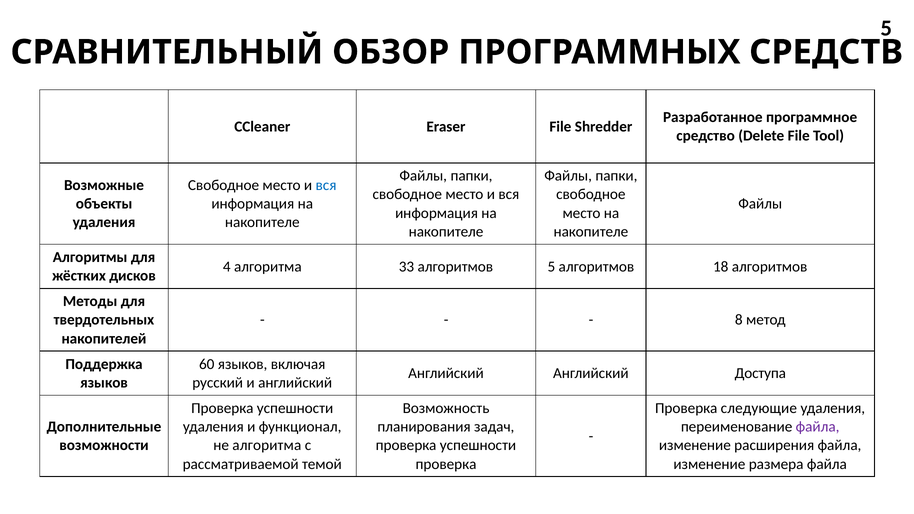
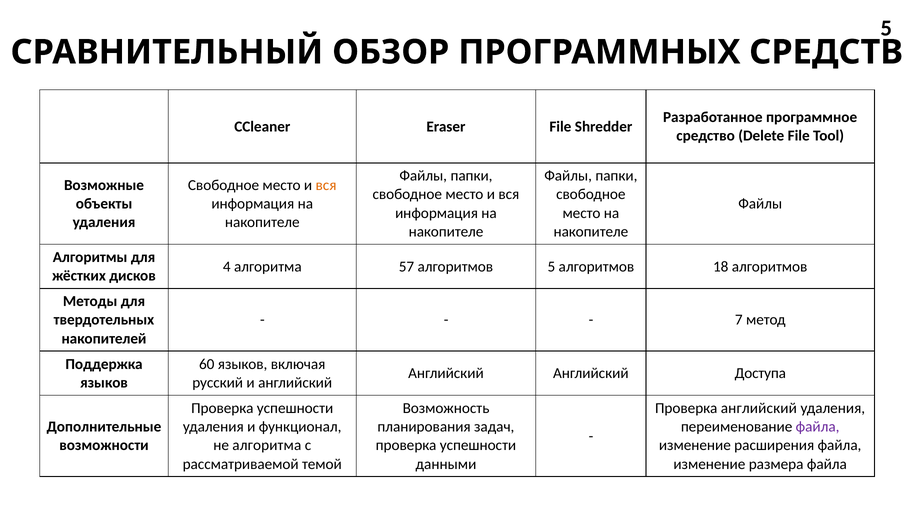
вся at (326, 185) colour: blue -> orange
33: 33 -> 57
8: 8 -> 7
Проверка следующие: следующие -> английский
проверка at (446, 464): проверка -> данными
